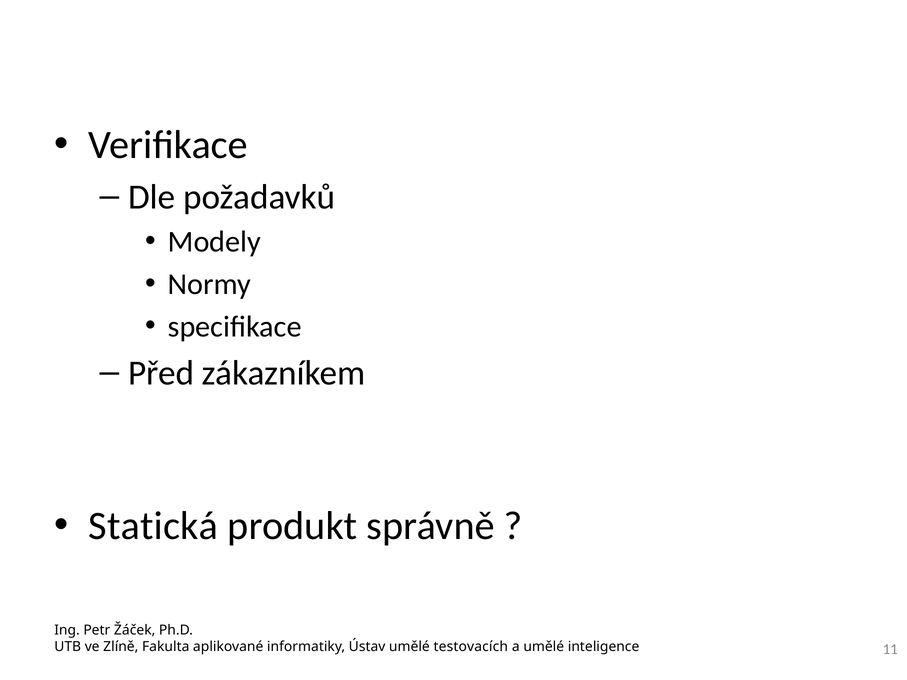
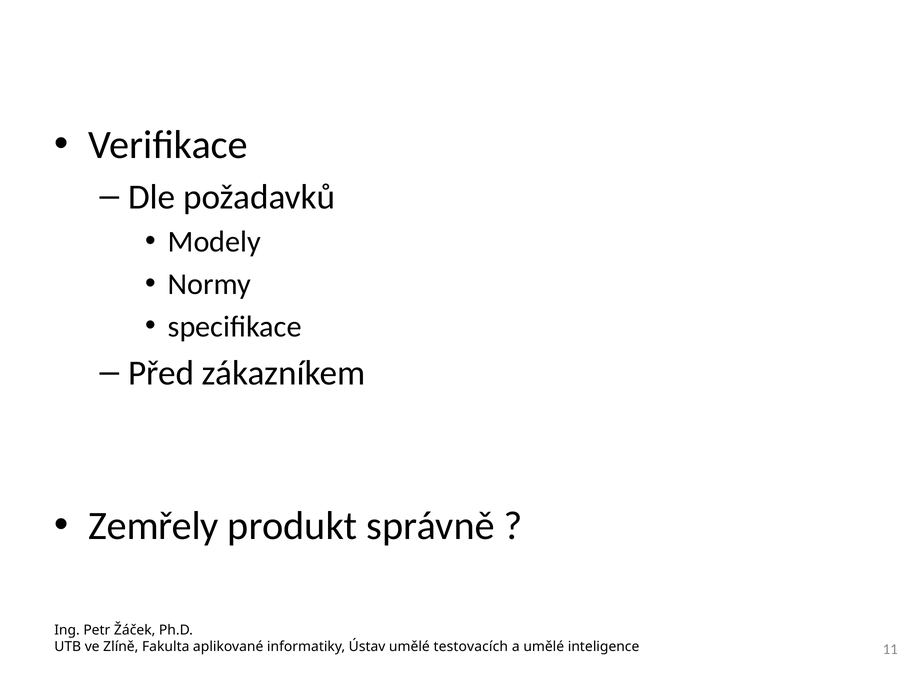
Statická: Statická -> Zemřely
